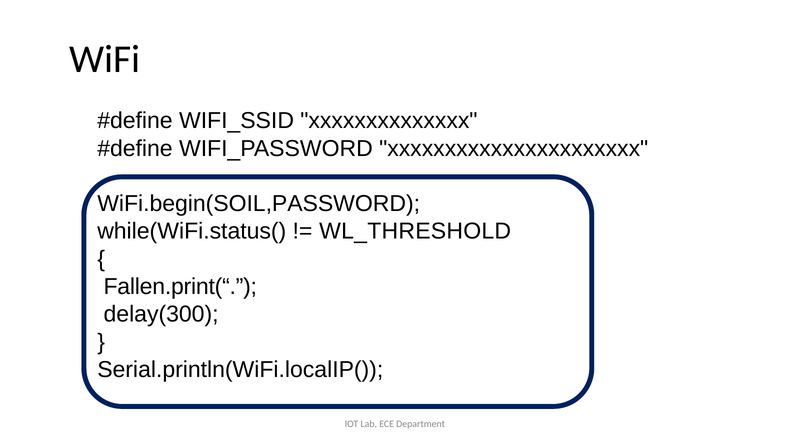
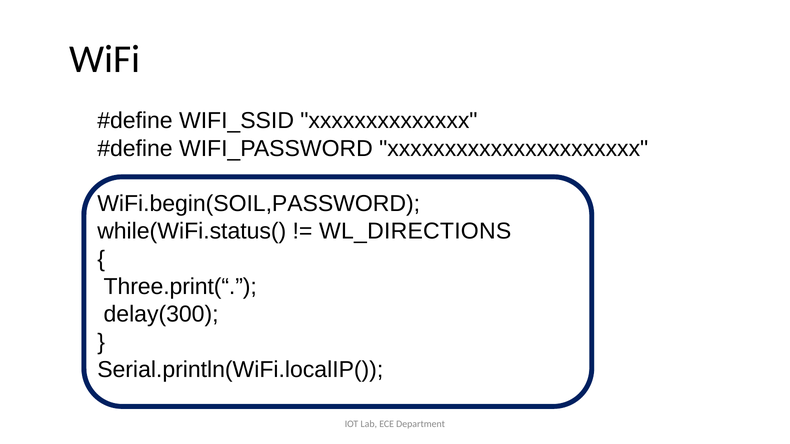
WL_THRESHOLD: WL_THRESHOLD -> WL_DIRECTIONS
Fallen.print(“: Fallen.print(“ -> Three.print(“
